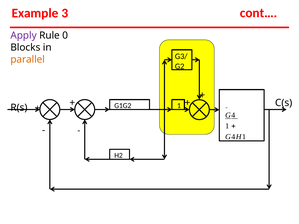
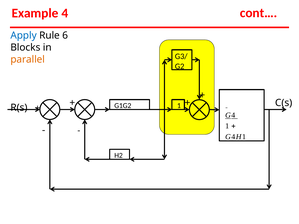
3: 3 -> 4
Apply colour: purple -> blue
0: 0 -> 6
